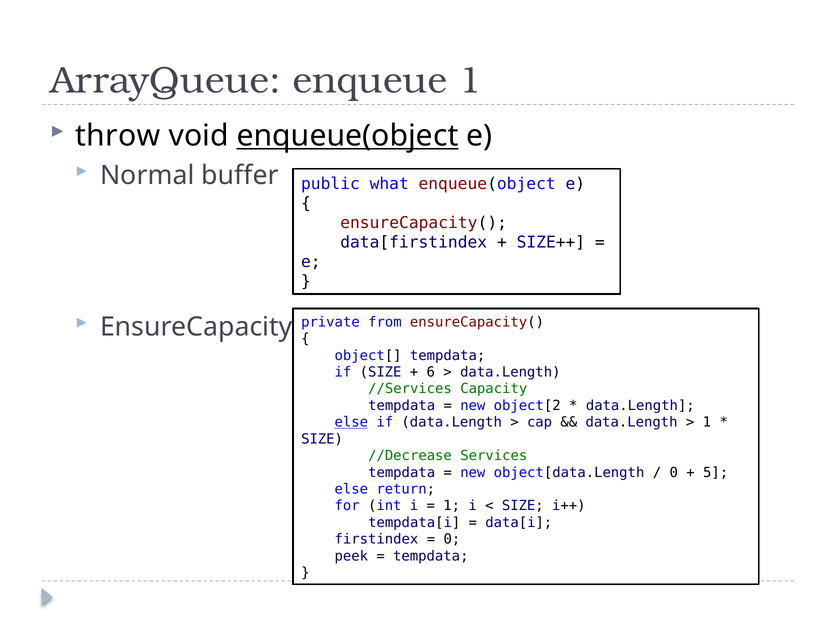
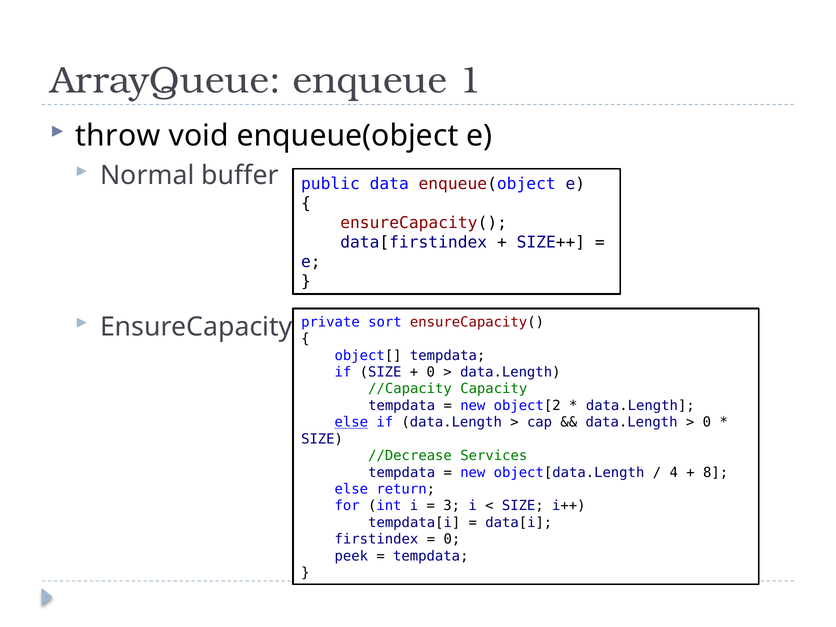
enqueue(object at (347, 136) underline: present -> none
what: what -> data
from: from -> sort
6 at (431, 372): 6 -> 0
//Services: //Services -> //Capacity
1 at (707, 422): 1 -> 0
0 at (674, 472): 0 -> 4
5: 5 -> 8
1 at (452, 506): 1 -> 3
